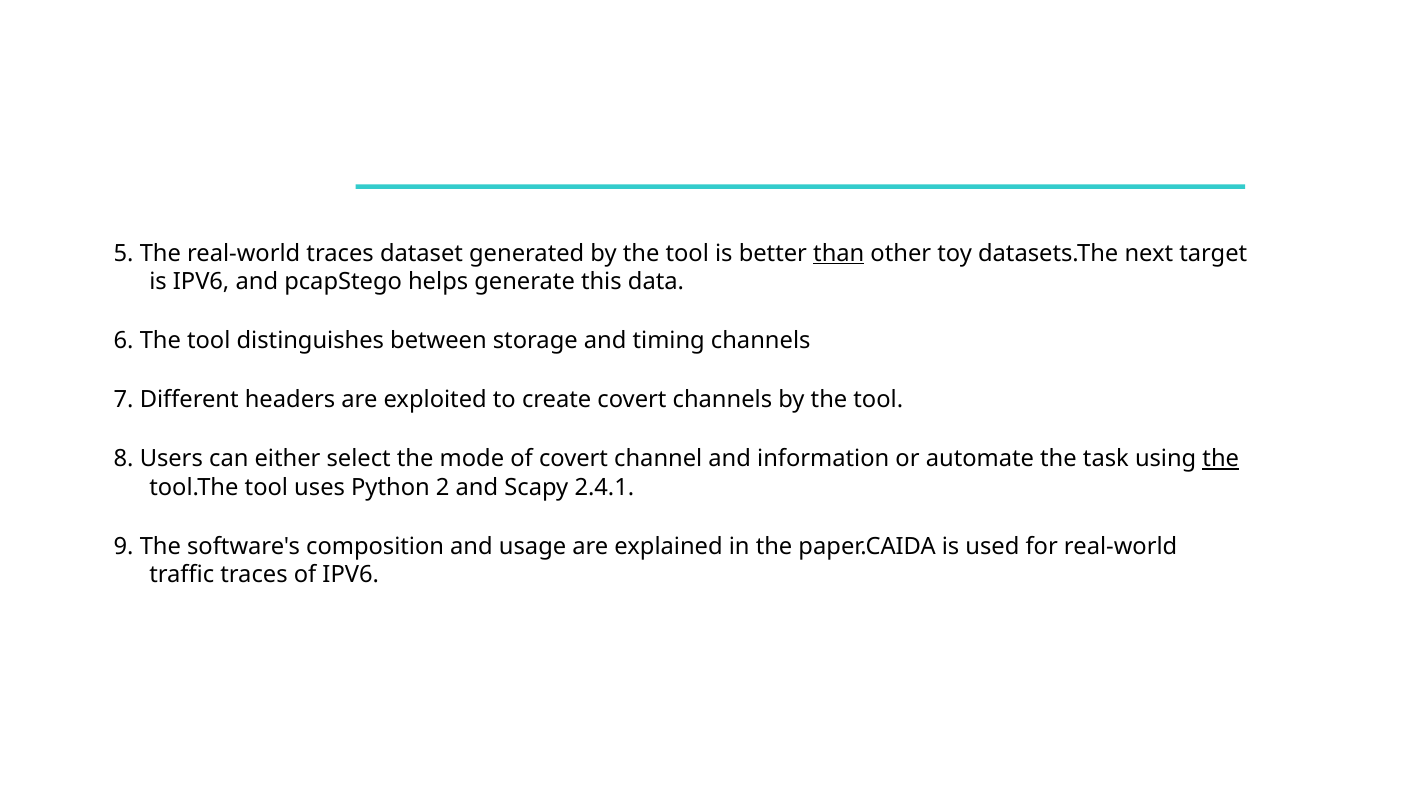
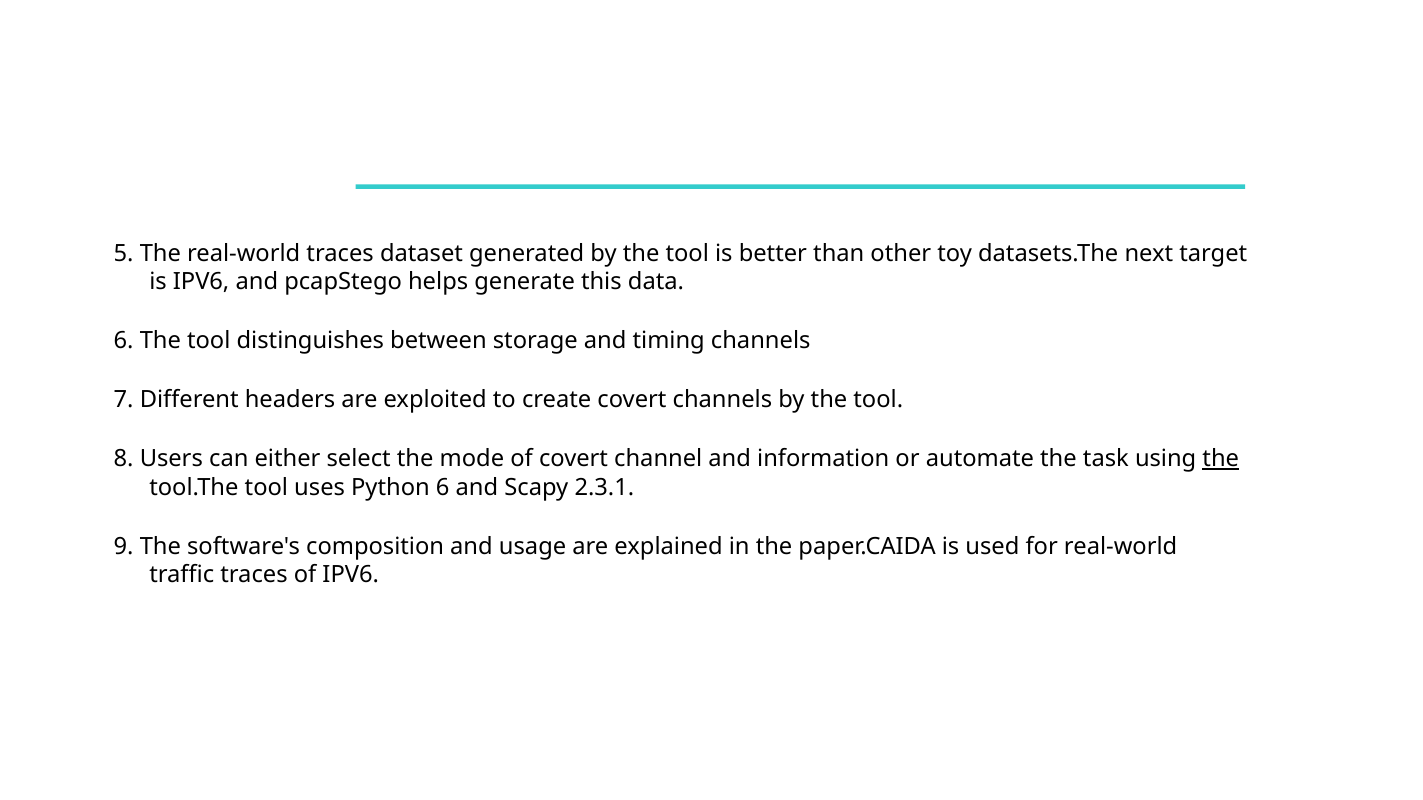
than underline: present -> none
Python 2: 2 -> 6
2.4.1: 2.4.1 -> 2.3.1
